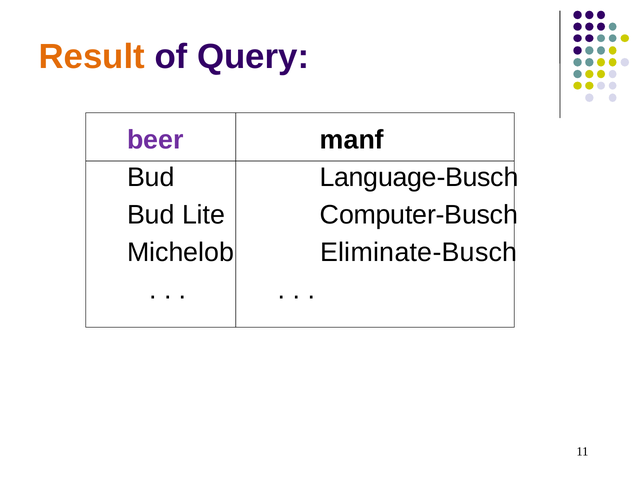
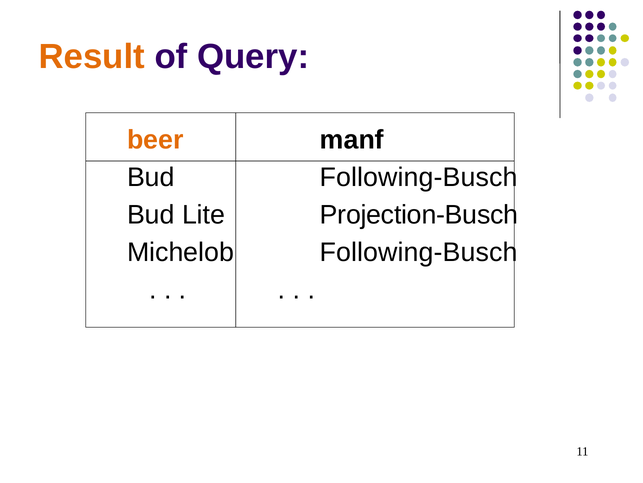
beer colour: purple -> orange
Bud Language-Busch: Language-Busch -> Following-Busch
Computer-Busch: Computer-Busch -> Projection-Busch
Michelob Eliminate-Busch: Eliminate-Busch -> Following-Busch
